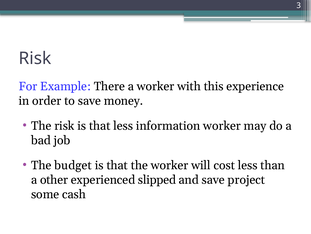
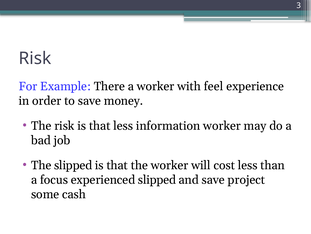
this: this -> feel
The budget: budget -> slipped
other: other -> focus
